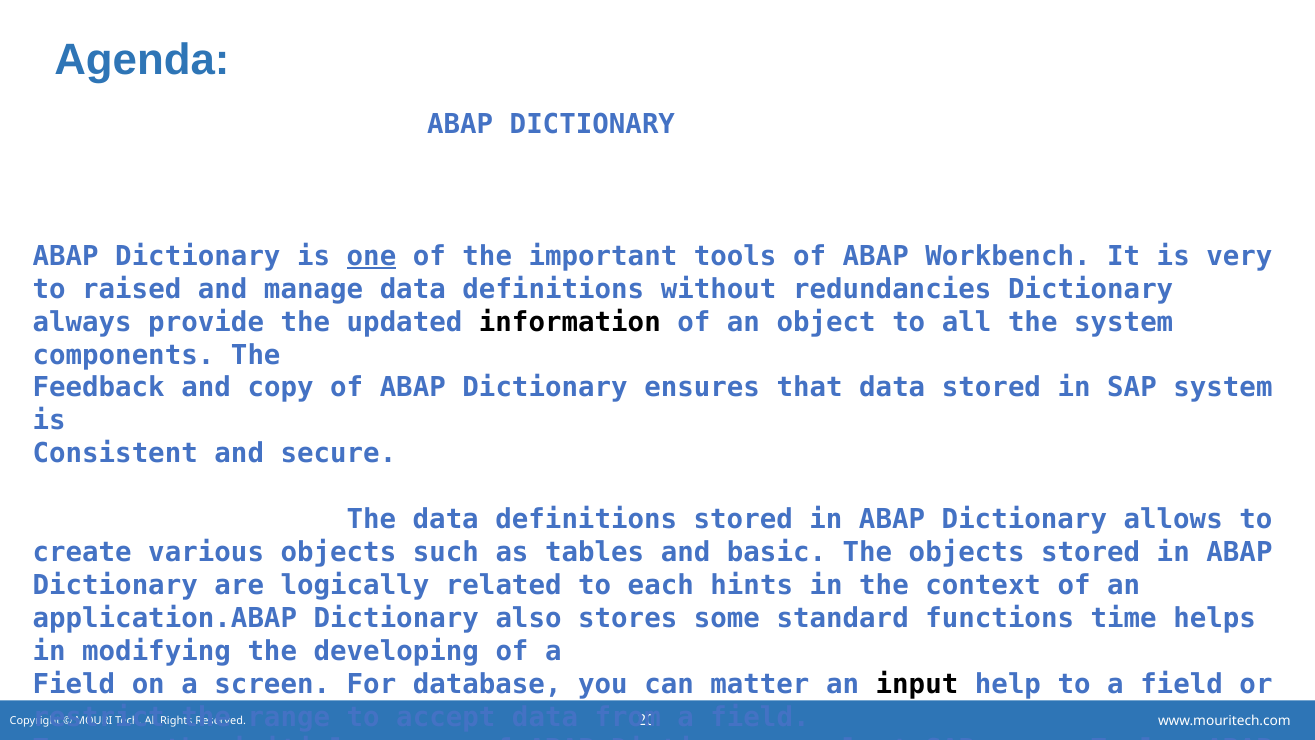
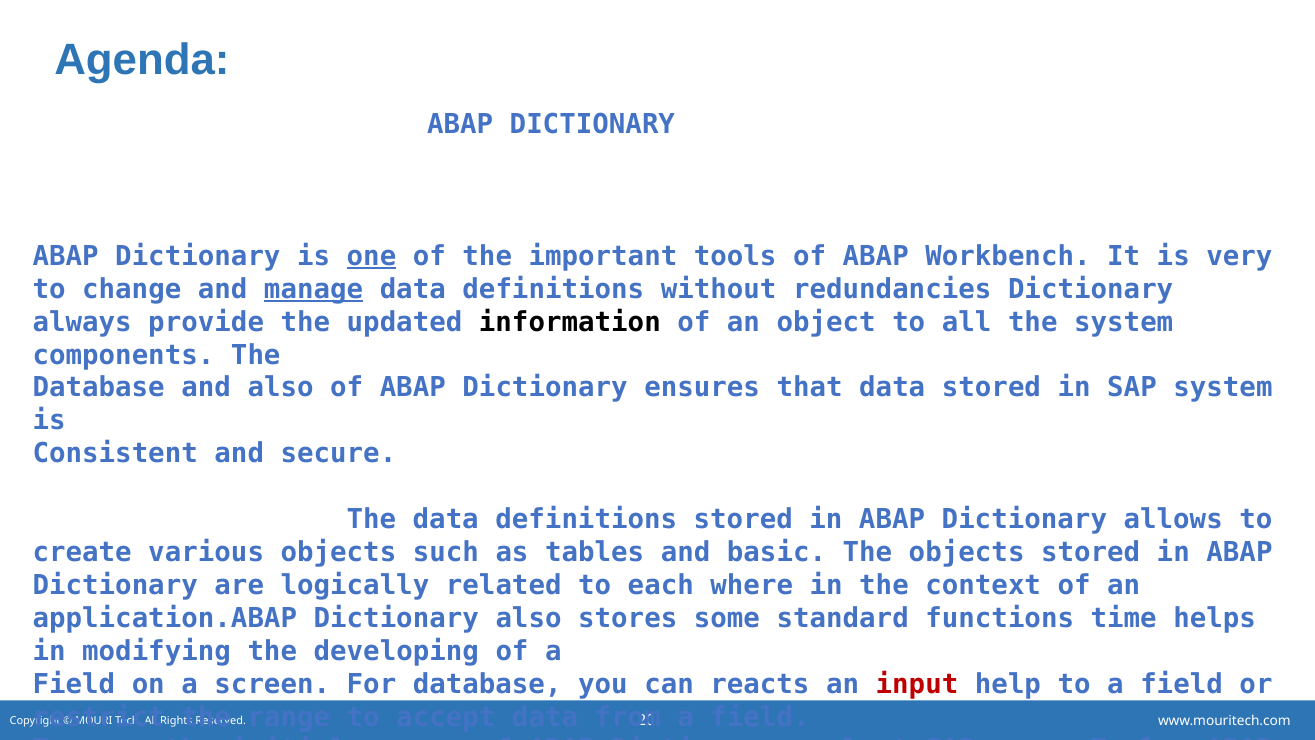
raised: raised -> change
manage underline: none -> present
Feedback at (99, 388): Feedback -> Database
and copy: copy -> also
hints: hints -> where
matter: matter -> reacts
input colour: black -> red
